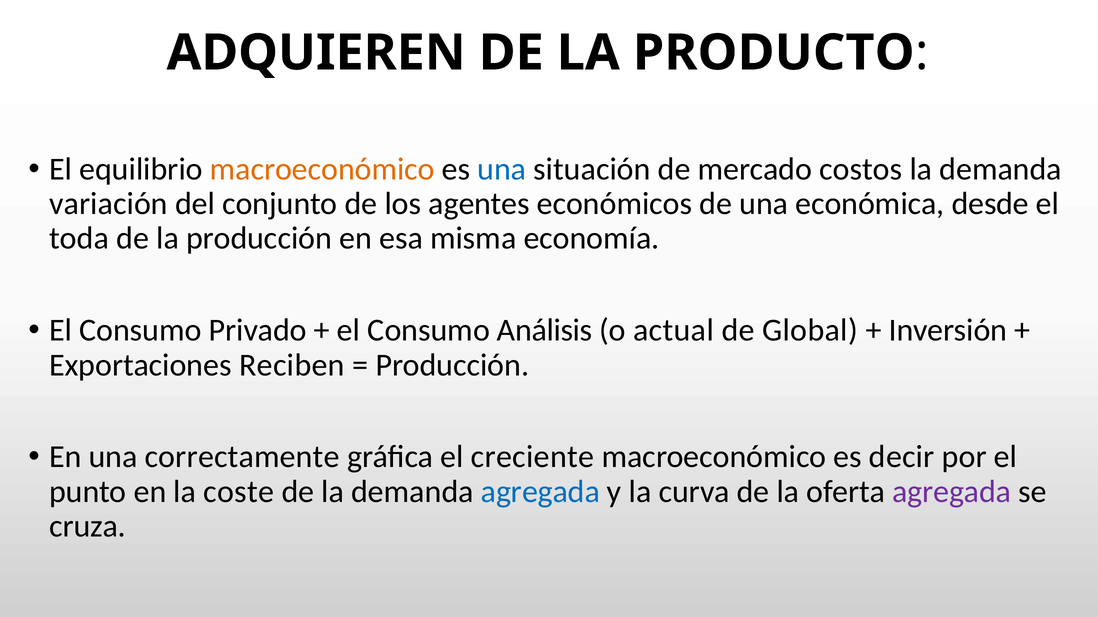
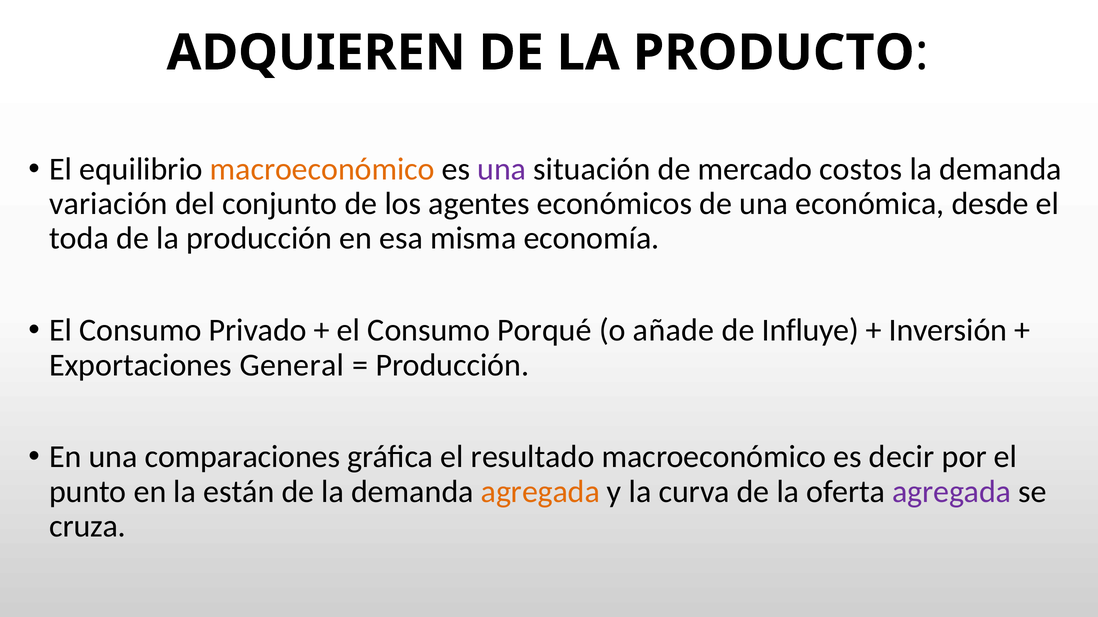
una at (502, 169) colour: blue -> purple
Análisis: Análisis -> Porqué
actual: actual -> añade
Global: Global -> Influye
Reciben: Reciben -> General
correctamente: correctamente -> comparaciones
creciente: creciente -> resultado
coste: coste -> están
agregada at (540, 492) colour: blue -> orange
